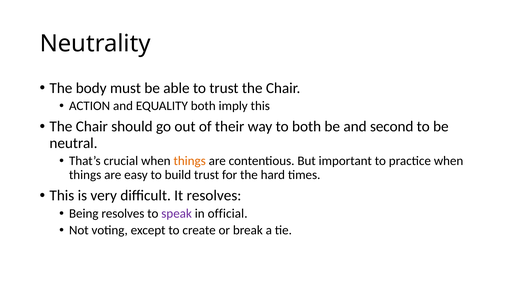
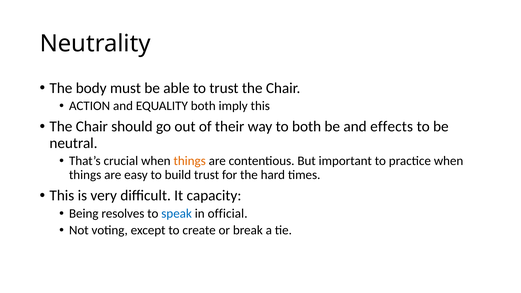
second: second -> effects
It resolves: resolves -> capacity
speak colour: purple -> blue
